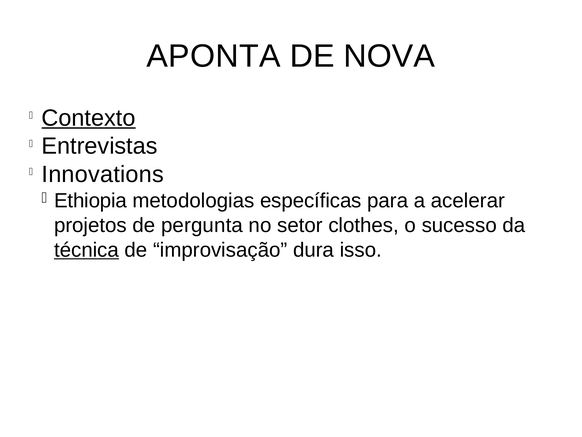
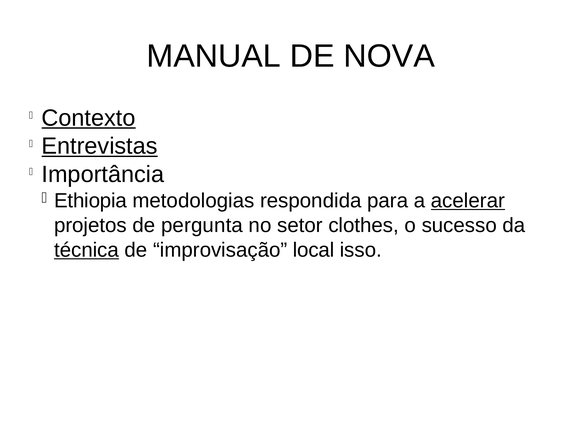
APONTA: APONTA -> MANUAL
Entrevistas underline: none -> present
Innovations: Innovations -> Importância
específicas: específicas -> respondida
acelerar underline: none -> present
dura: dura -> local
